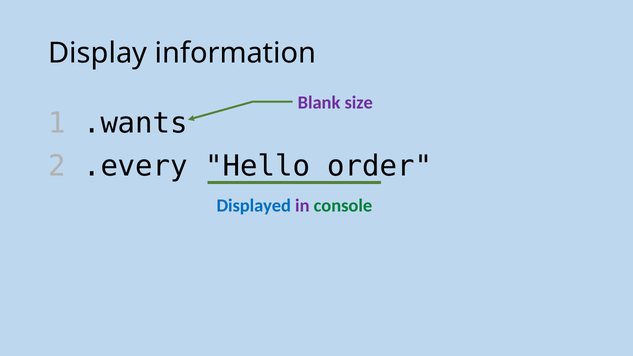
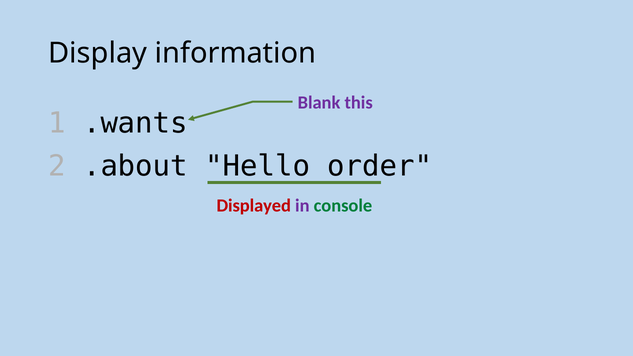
size: size -> this
.every: .every -> .about
Displayed colour: blue -> red
